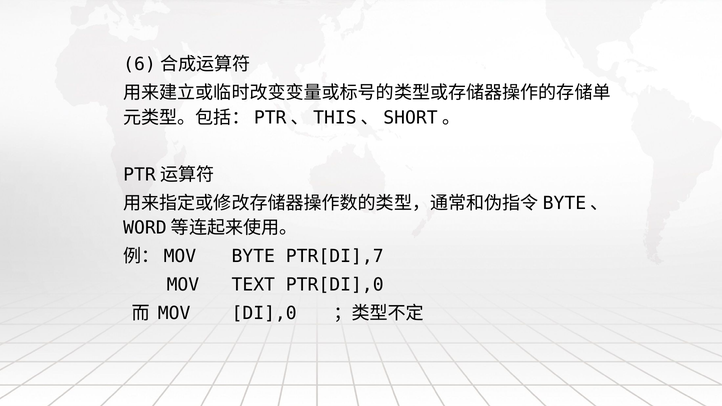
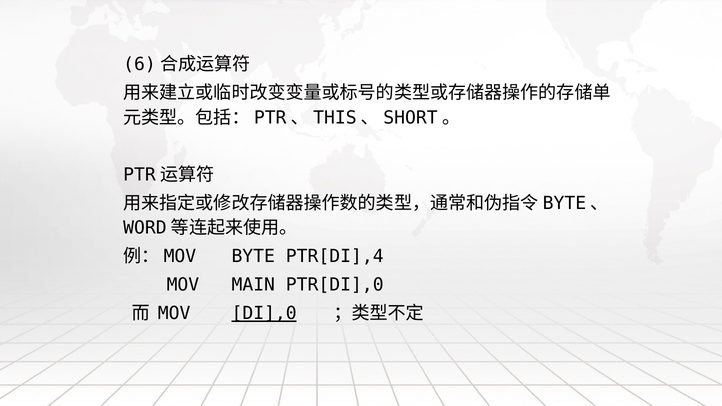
PTR[DI],7: PTR[DI],7 -> PTR[DI],4
TEXT: TEXT -> MAIN
DI],0 underline: none -> present
